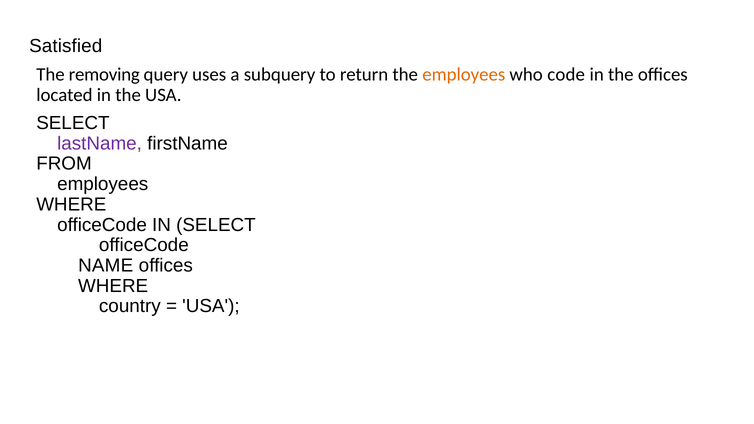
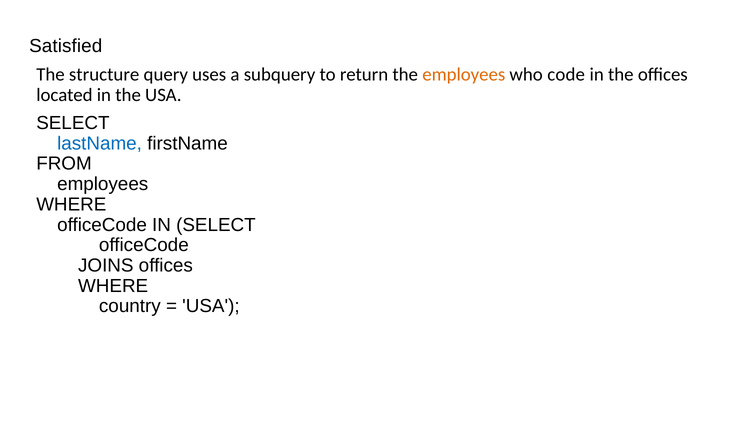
removing: removing -> structure
lastName colour: purple -> blue
NAME: NAME -> JOINS
